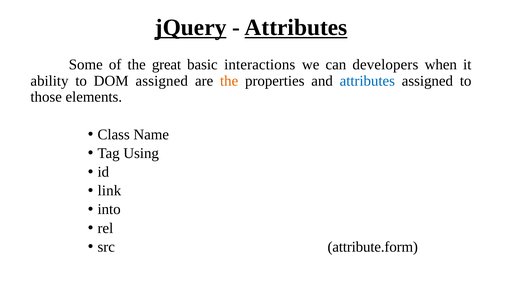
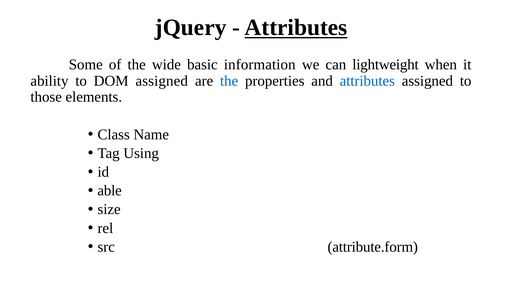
jQuery underline: present -> none
great: great -> wide
interactions: interactions -> information
developers: developers -> lightweight
the at (229, 81) colour: orange -> blue
link: link -> able
into: into -> size
